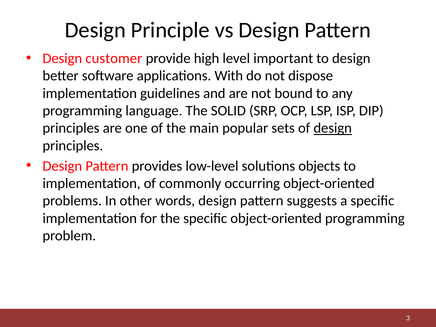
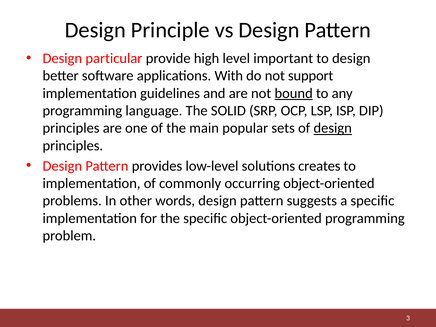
customer: customer -> particular
dispose: dispose -> support
bound underline: none -> present
objects: objects -> creates
